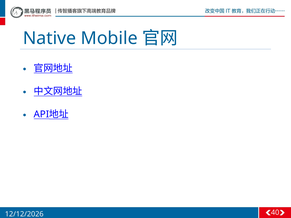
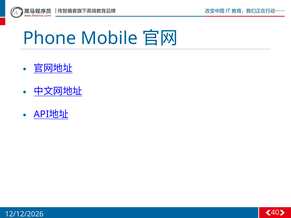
Native: Native -> Phone
